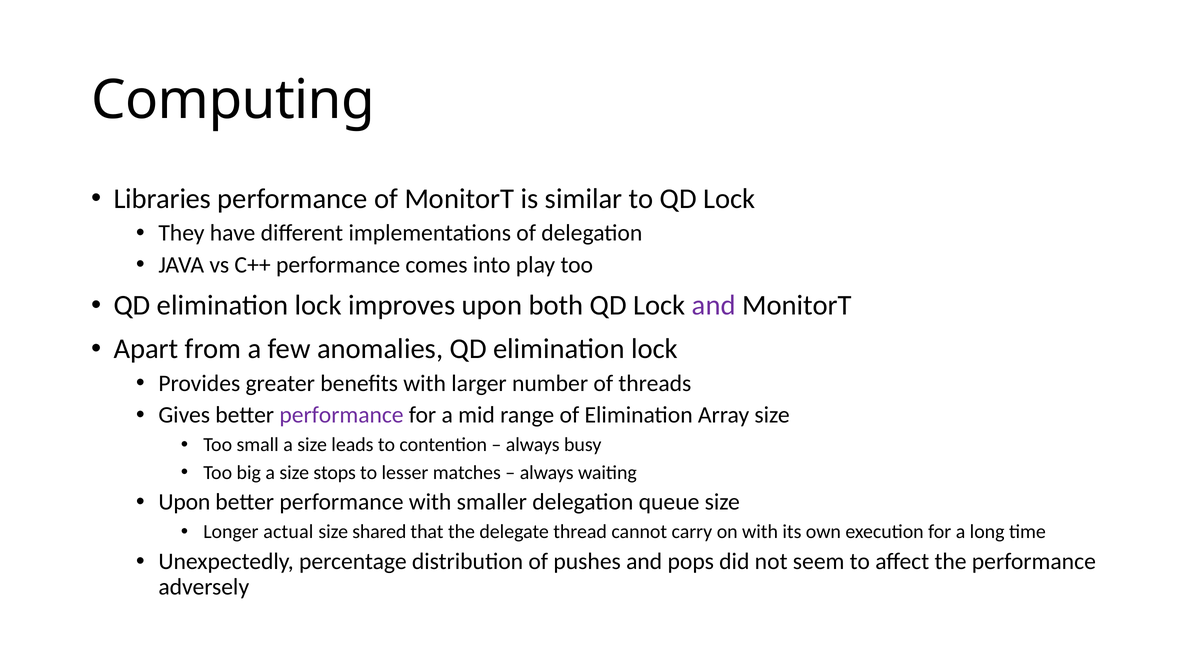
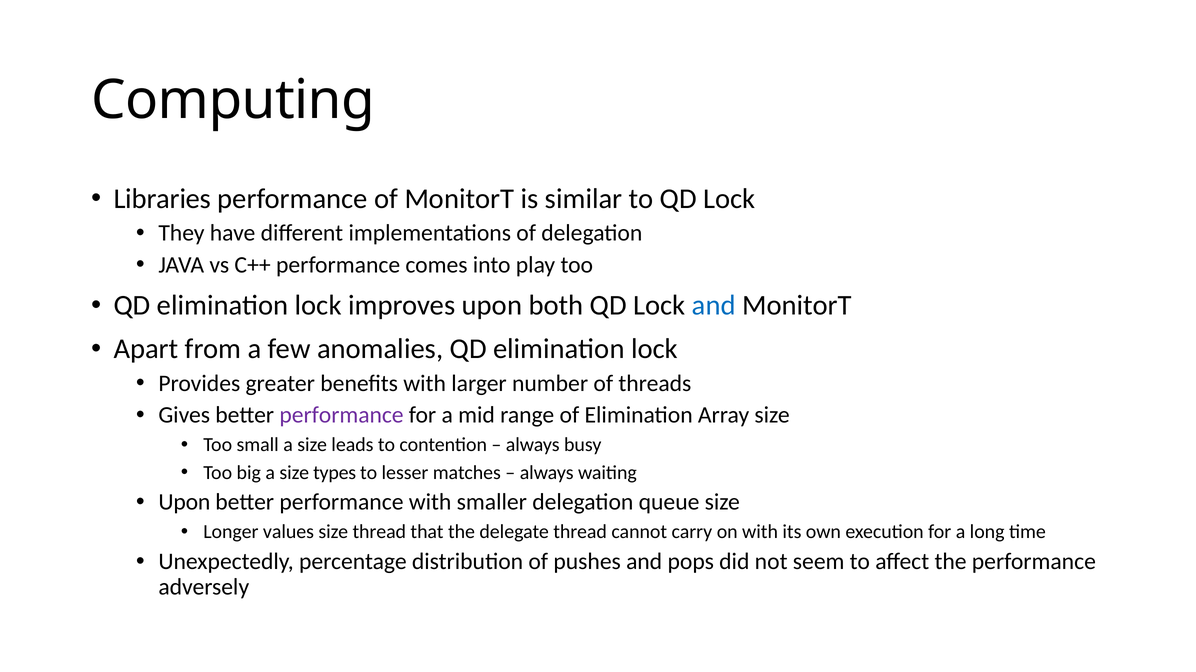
and at (714, 306) colour: purple -> blue
stops: stops -> types
actual: actual -> values
size shared: shared -> thread
